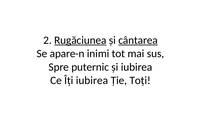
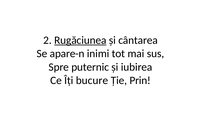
cântarea underline: present -> none
Îți iubirea: iubirea -> bucure
Toți: Toți -> Prin
